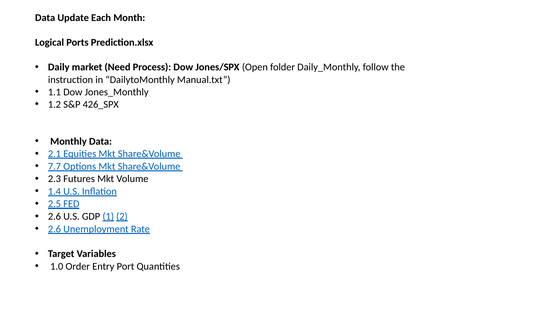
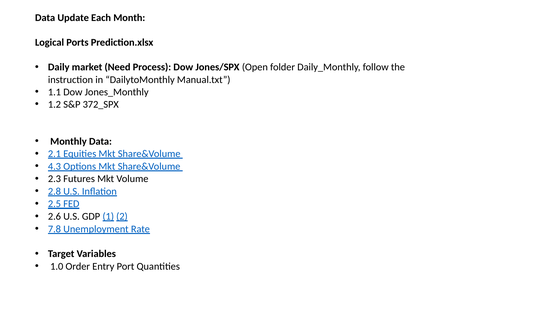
426_SPX: 426_SPX -> 372_SPX
7.7: 7.7 -> 4.3
1.4: 1.4 -> 2.8
2.6 at (54, 229): 2.6 -> 7.8
